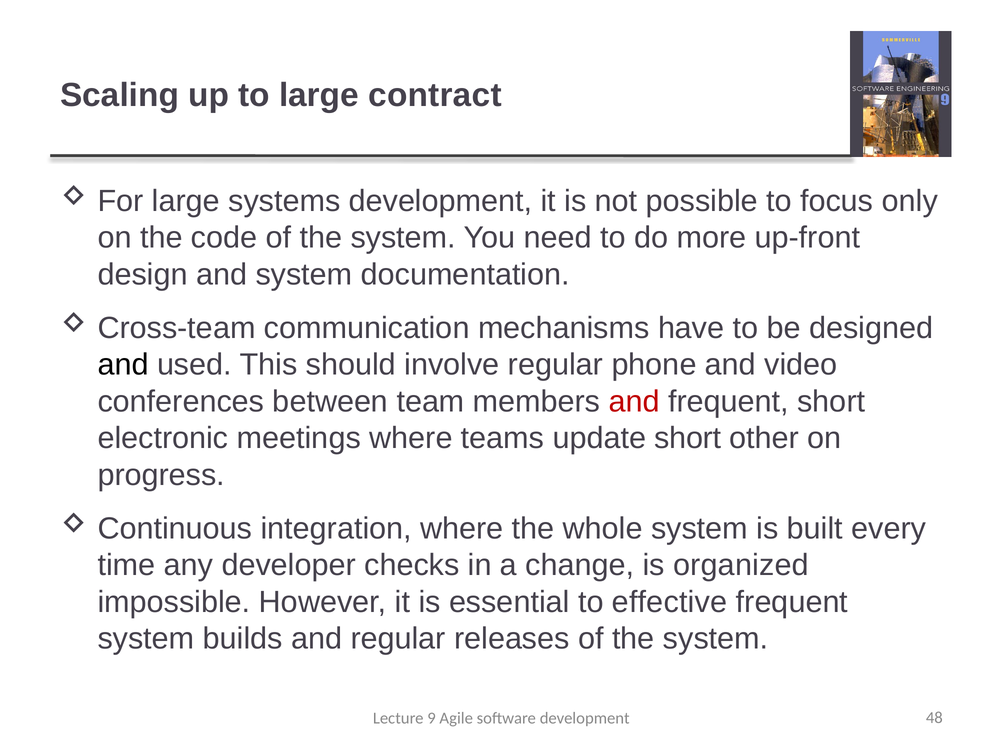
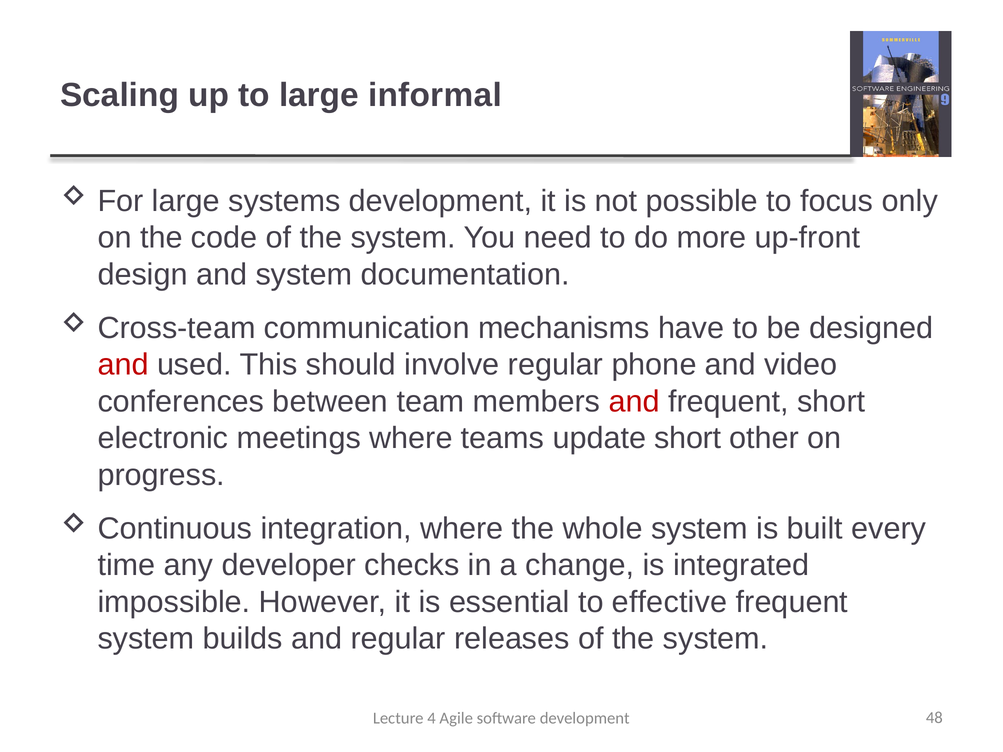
contract: contract -> informal
and at (123, 365) colour: black -> red
organized: organized -> integrated
9: 9 -> 4
